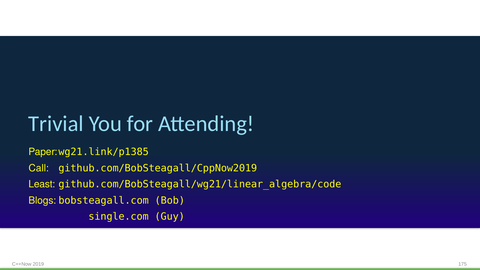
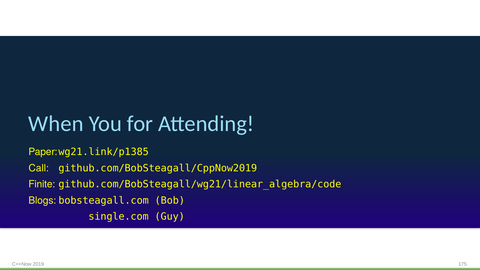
Trivial: Trivial -> When
Least: Least -> Finite
